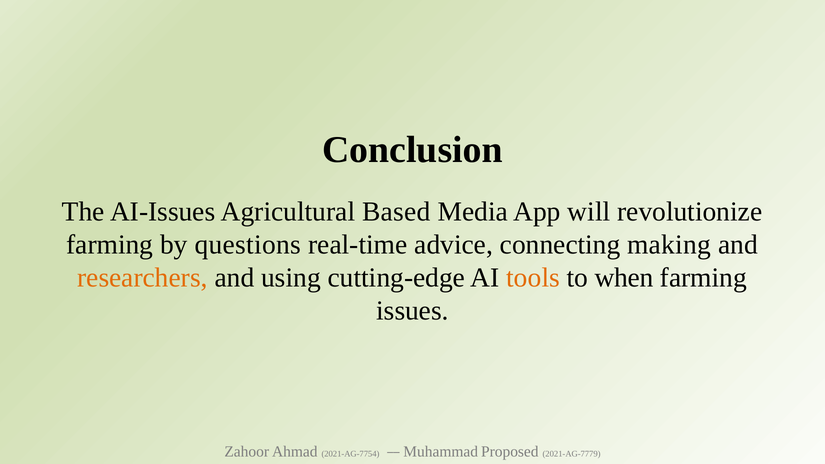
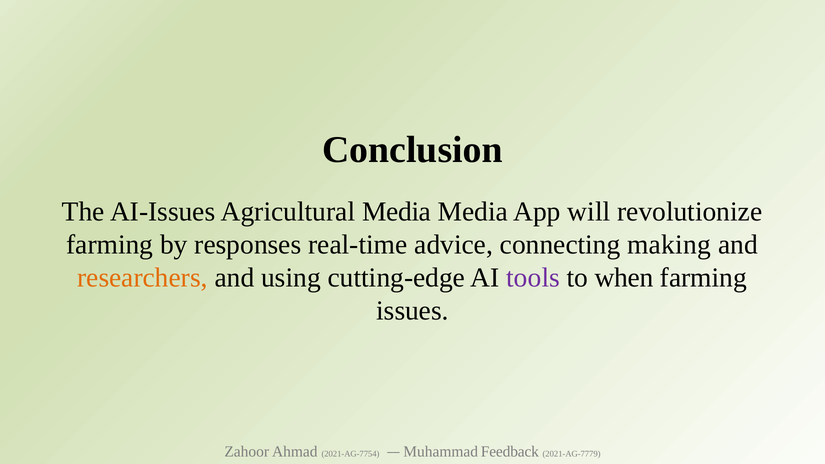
Agricultural Based: Based -> Media
questions: questions -> responses
tools colour: orange -> purple
Proposed: Proposed -> Feedback
